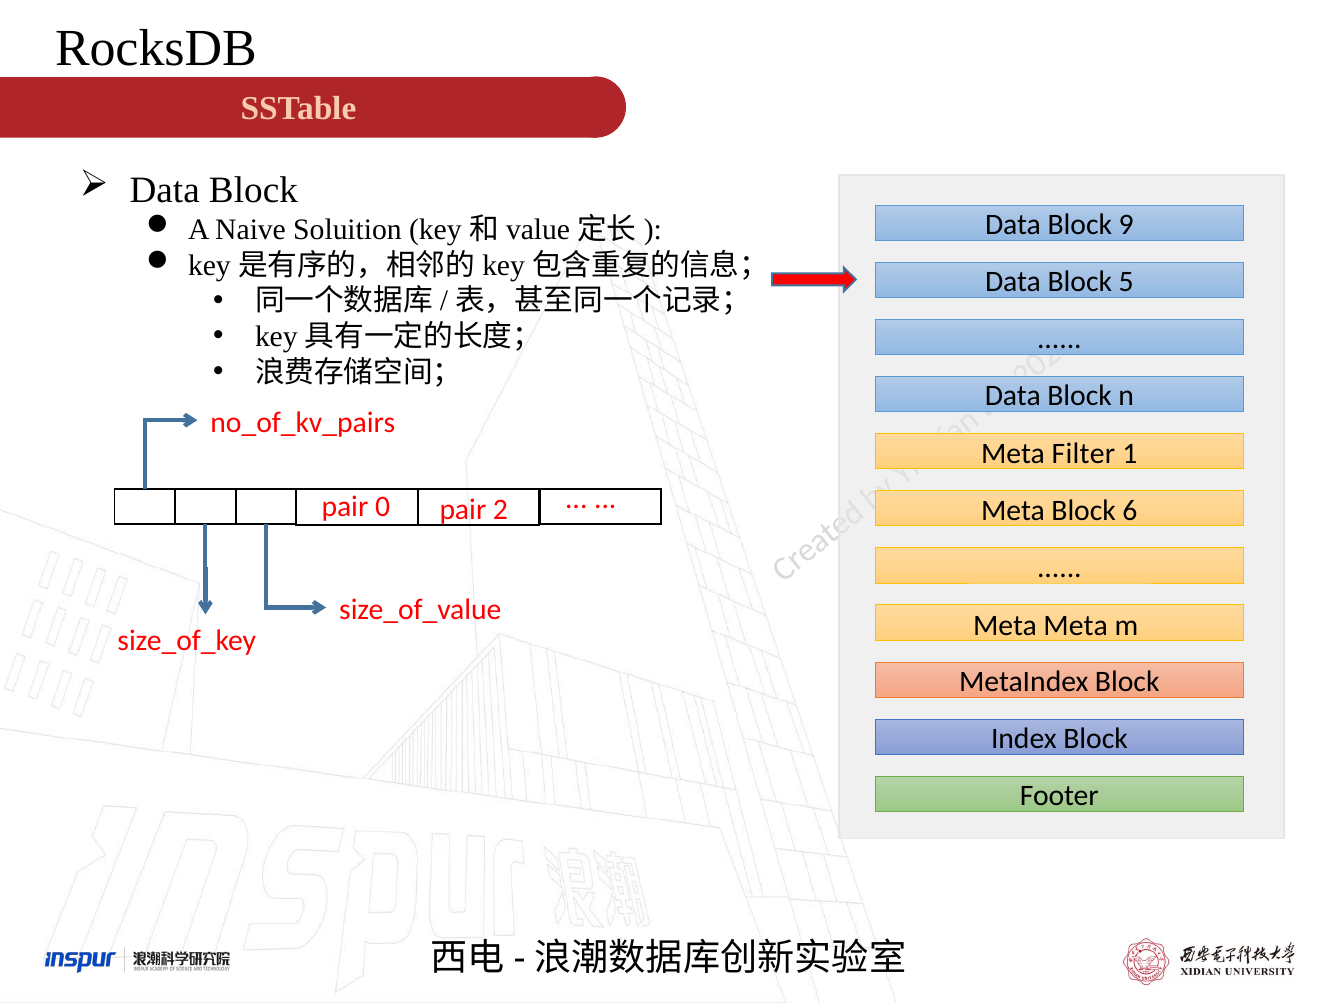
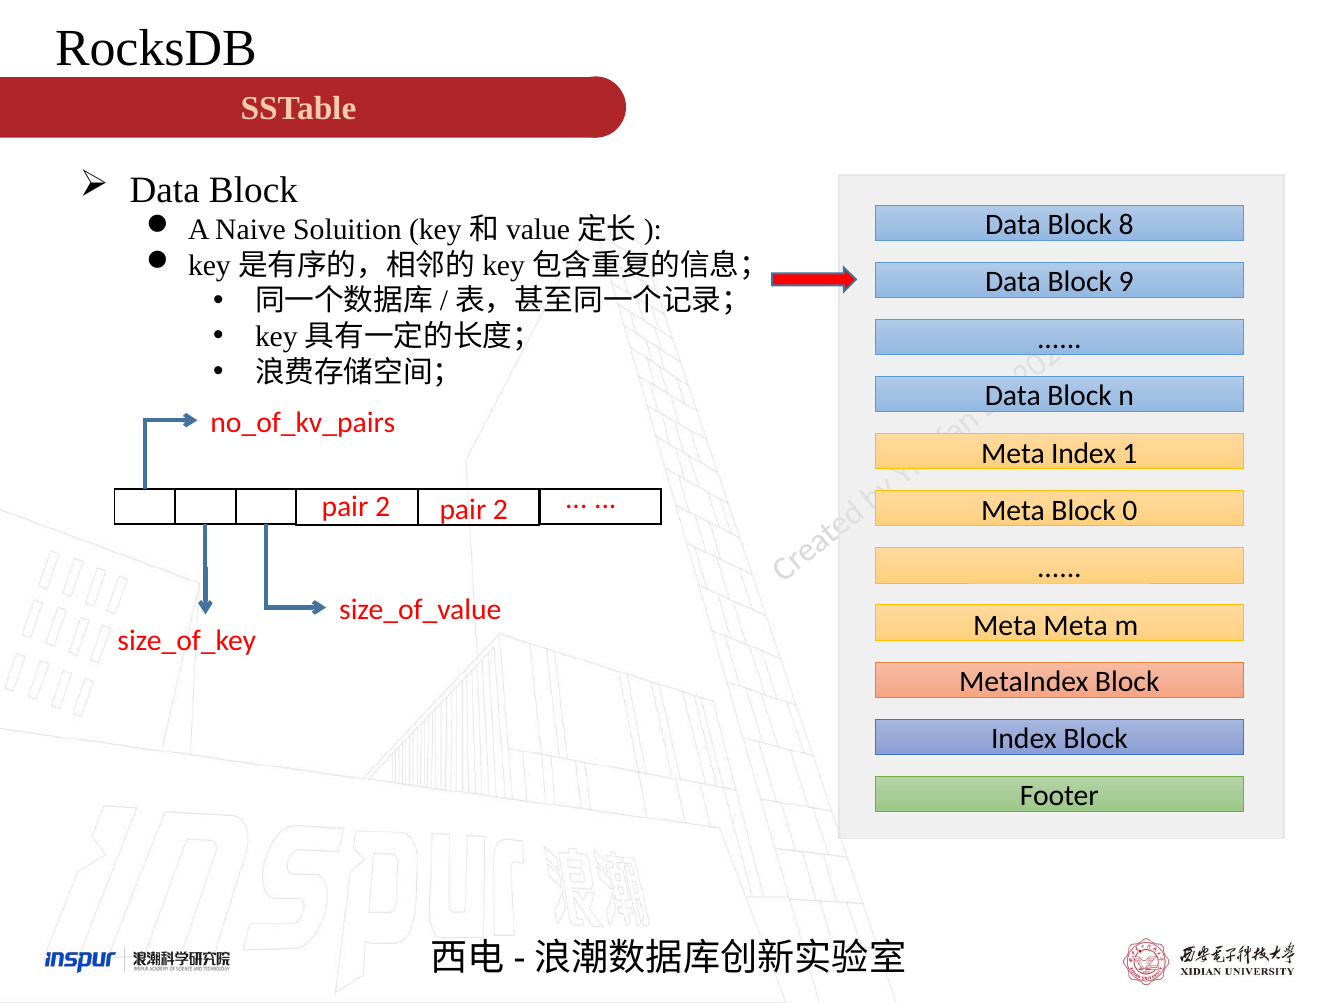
9: 9 -> 8
5: 5 -> 9
Meta Filter: Filter -> Index
0 at (383, 506): 0 -> 2
Block 6: 6 -> 0
